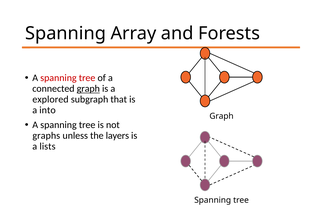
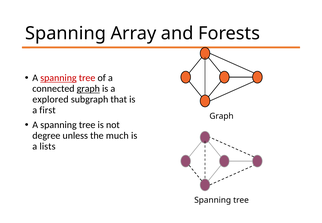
spanning at (58, 78) underline: none -> present
into: into -> first
graphs: graphs -> degree
layers: layers -> much
